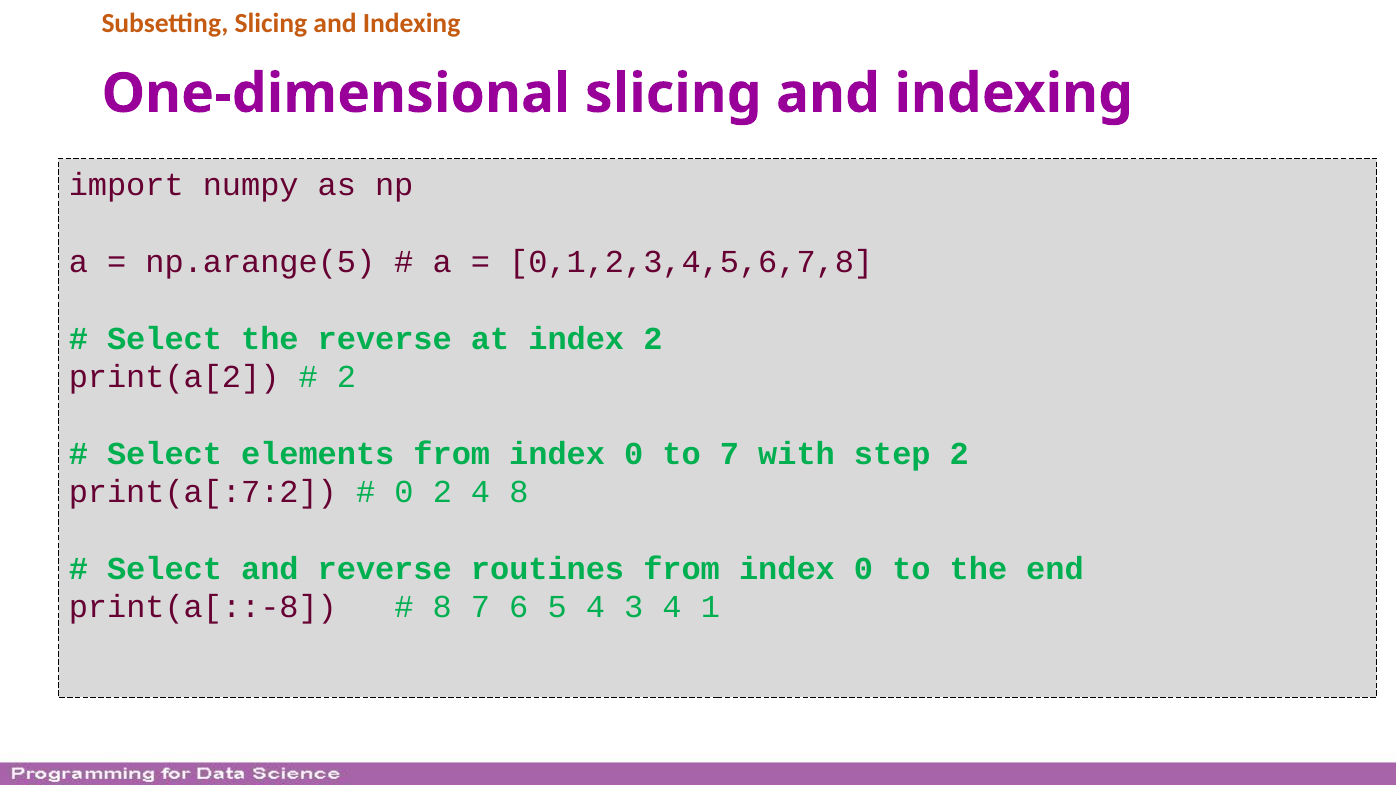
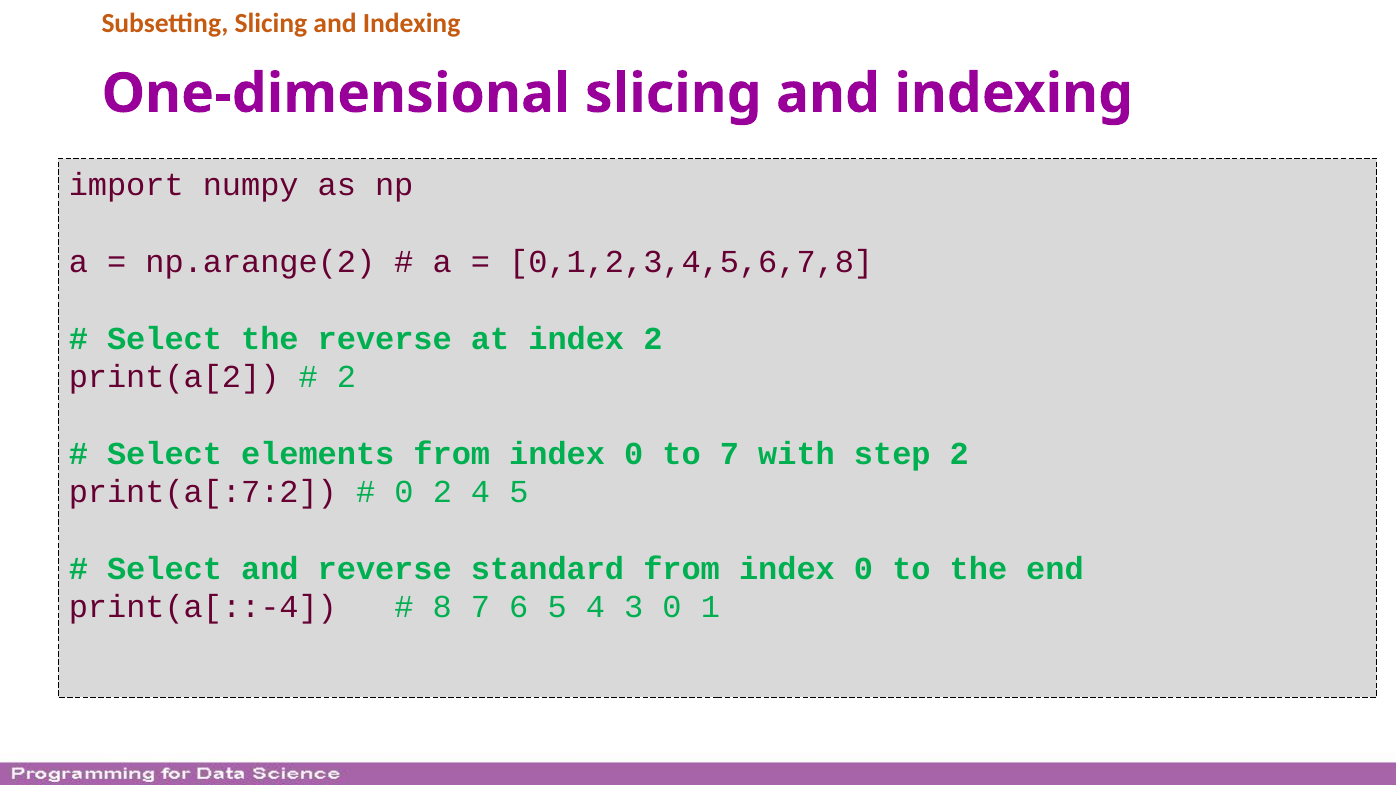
np.arange(5: np.arange(5 -> np.arange(2
4 8: 8 -> 5
routines: routines -> standard
print(a[::-8: print(a[::-8 -> print(a[::-4
3 4: 4 -> 0
